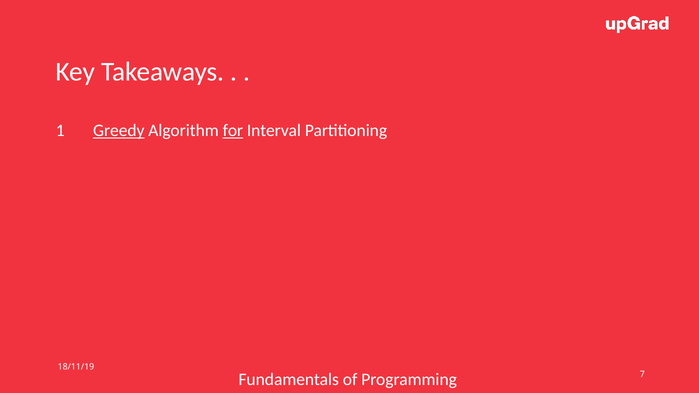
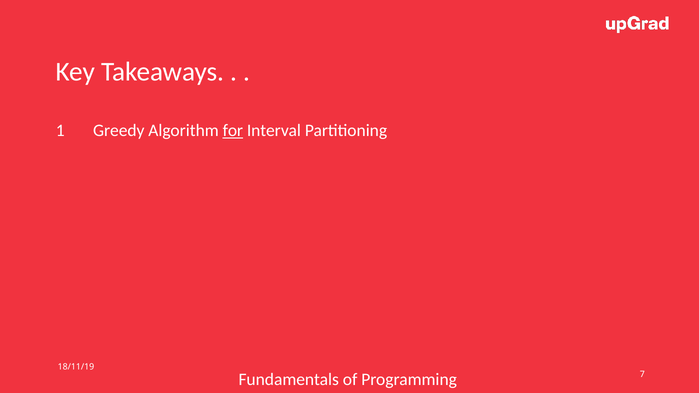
Greedy underline: present -> none
